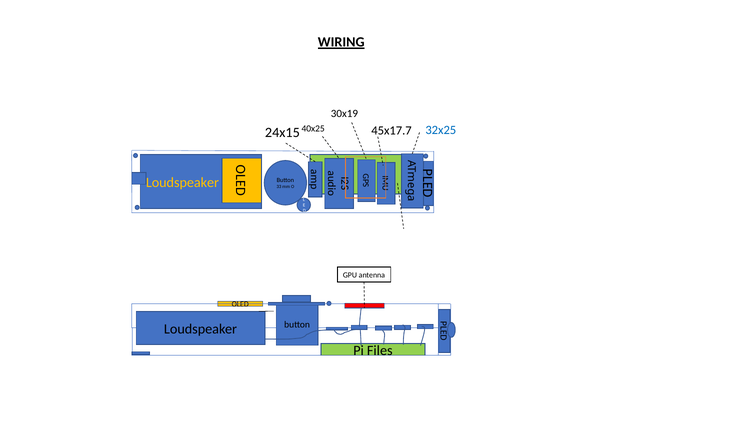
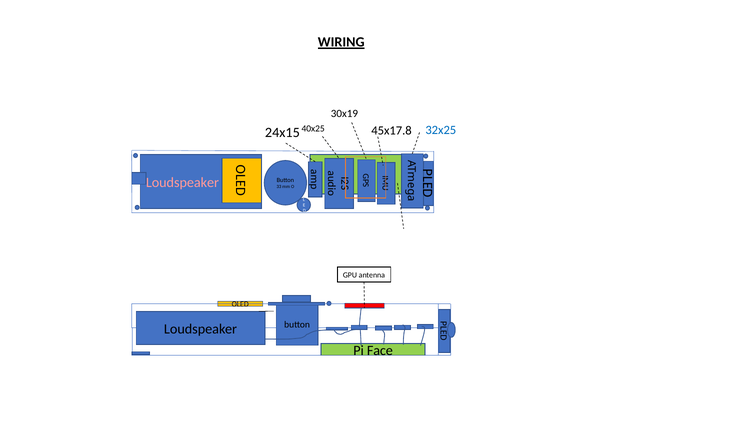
45x17.7: 45x17.7 -> 45x17.8
Loudspeaker at (182, 183) colour: yellow -> pink
Files: Files -> Face
